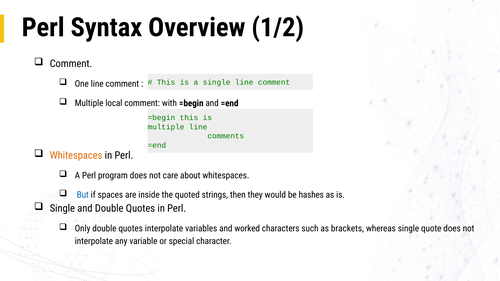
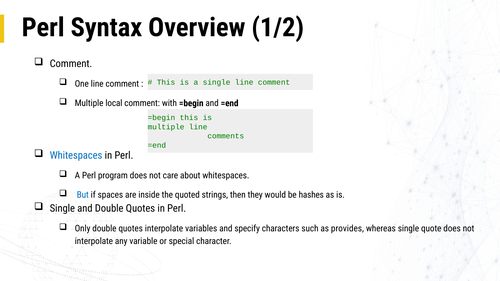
Whitespaces at (76, 156) colour: orange -> blue
worked: worked -> specify
brackets: brackets -> provides
